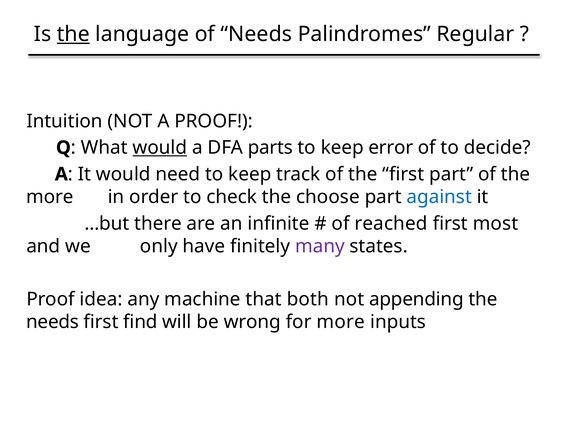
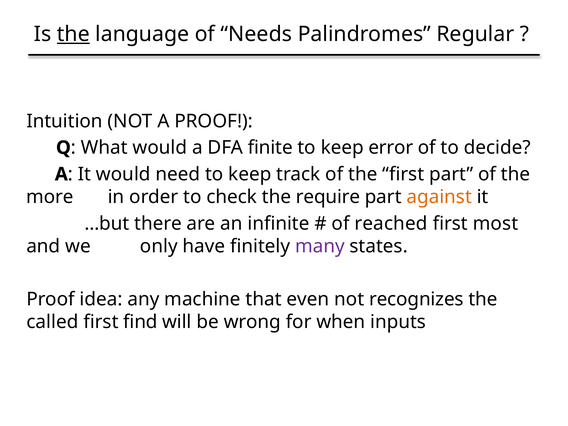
would at (160, 148) underline: present -> none
parts: parts -> finite
choose: choose -> require
against colour: blue -> orange
both: both -> even
appending: appending -> recognizes
needs at (53, 322): needs -> called
for more: more -> when
